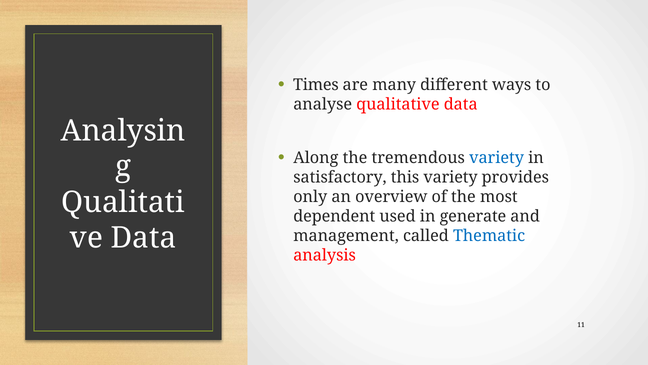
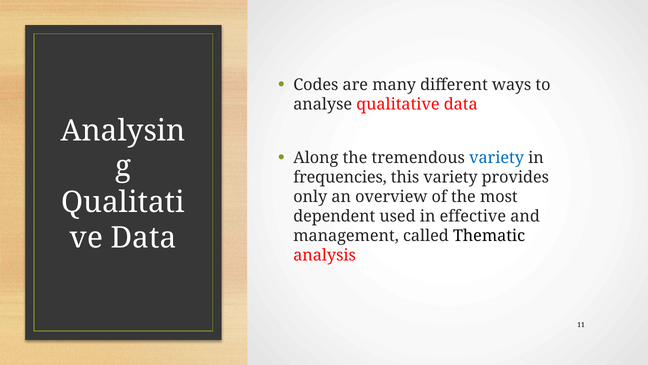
Times: Times -> Codes
satisfactory: satisfactory -> frequencies
generate: generate -> effective
Thematic colour: blue -> black
